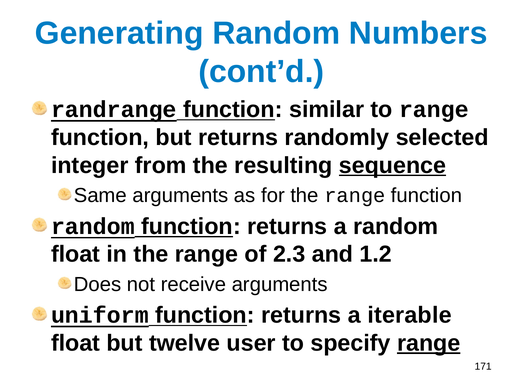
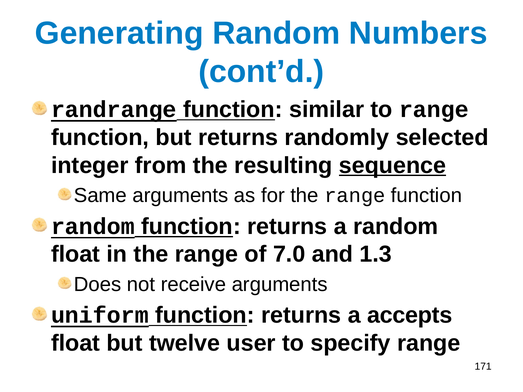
2.3: 2.3 -> 7.0
1.2: 1.2 -> 1.3
iterable: iterable -> accepts
range at (429, 343) underline: present -> none
